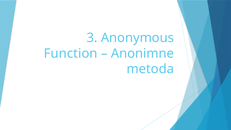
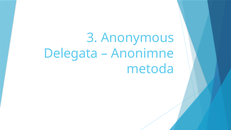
Function: Function -> Delegata
